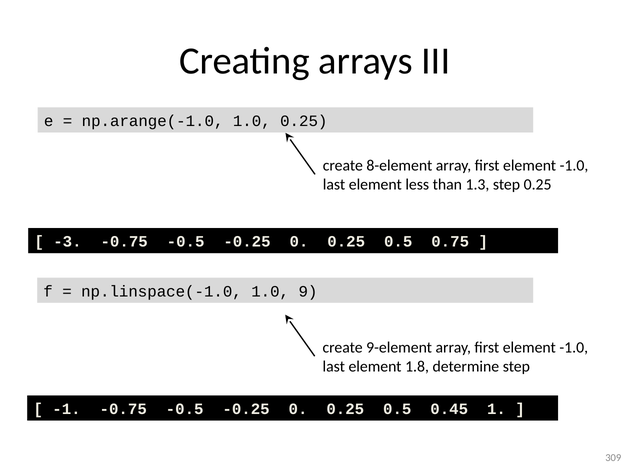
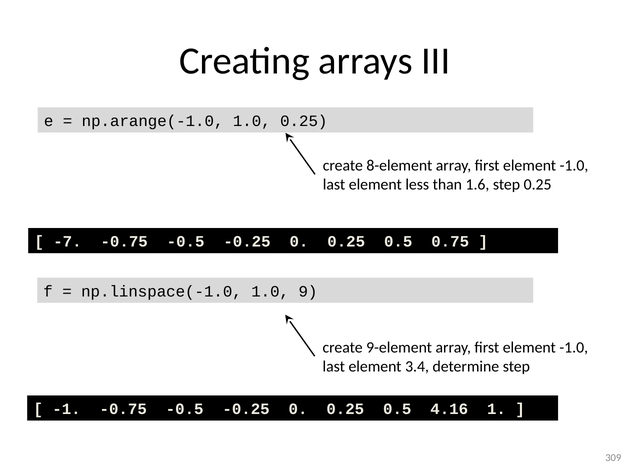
1.3: 1.3 -> 1.6
-3: -3 -> -7
1.8: 1.8 -> 3.4
0.45: 0.45 -> 4.16
